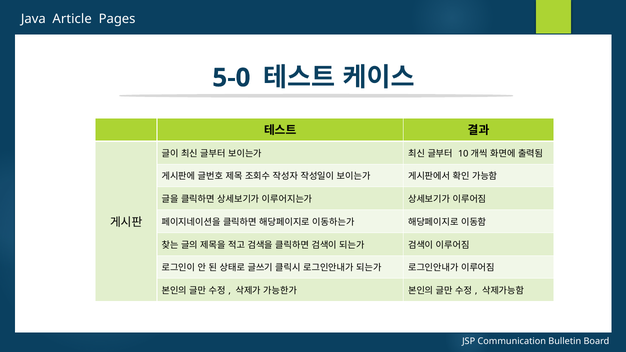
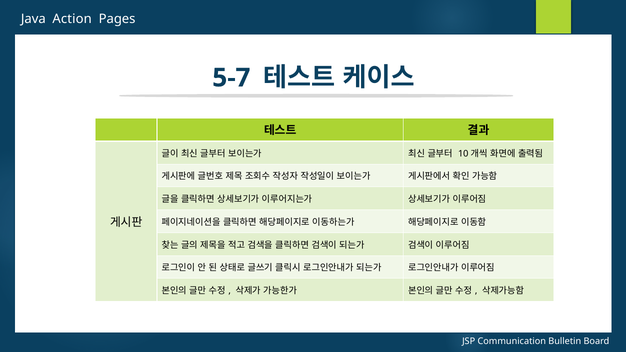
Article: Article -> Action
5-0: 5-0 -> 5-7
